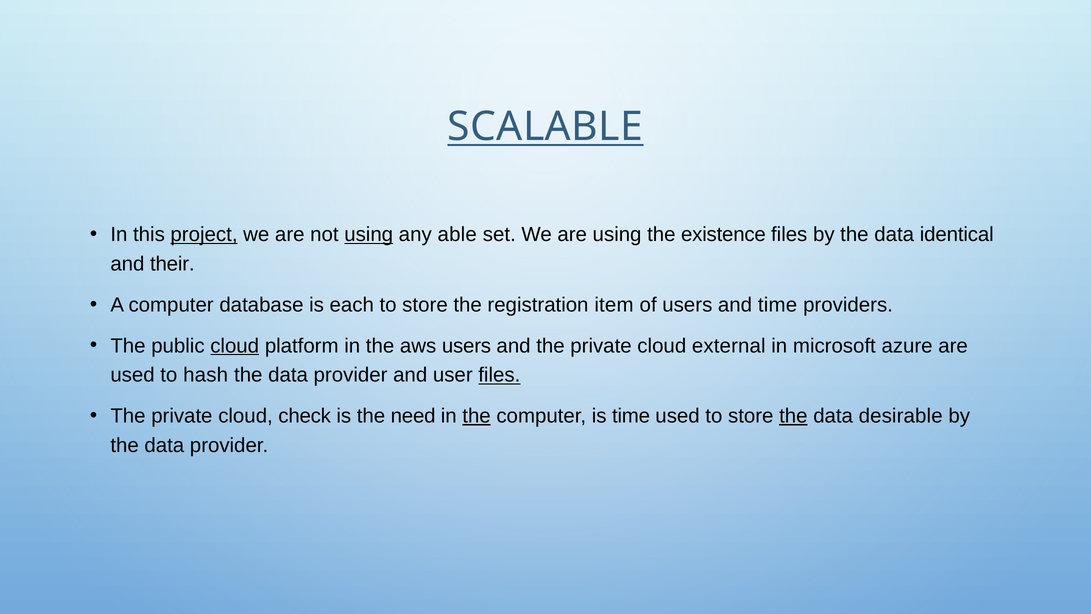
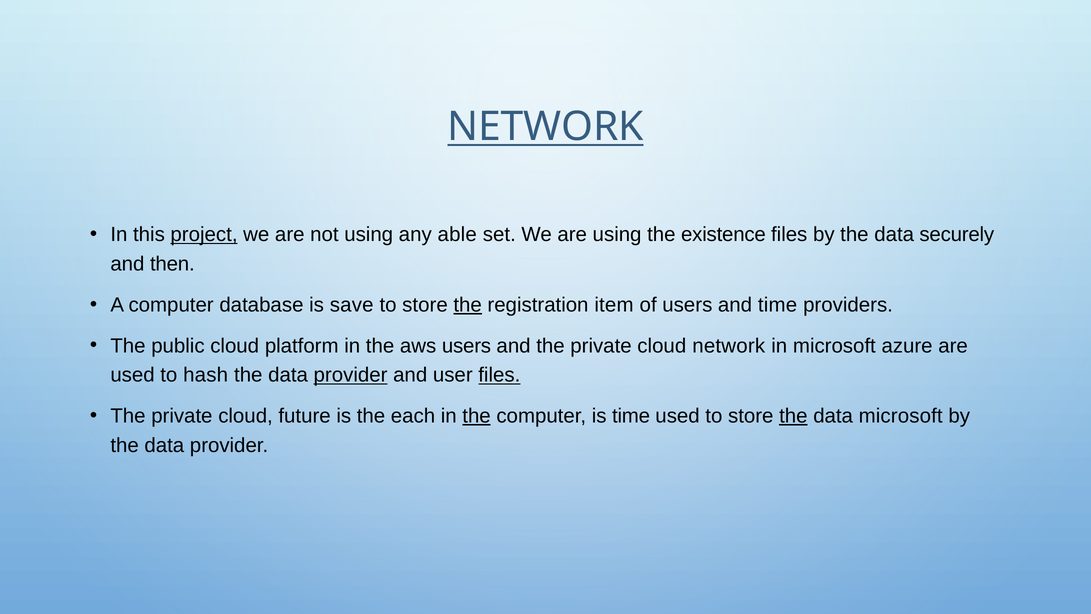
SCALABLE at (545, 126): SCALABLE -> NETWORK
using at (369, 235) underline: present -> none
identical: identical -> securely
their: their -> then
each: each -> save
the at (468, 305) underline: none -> present
cloud at (235, 346) underline: present -> none
cloud external: external -> network
provider at (351, 375) underline: none -> present
check: check -> future
need: need -> each
data desirable: desirable -> microsoft
